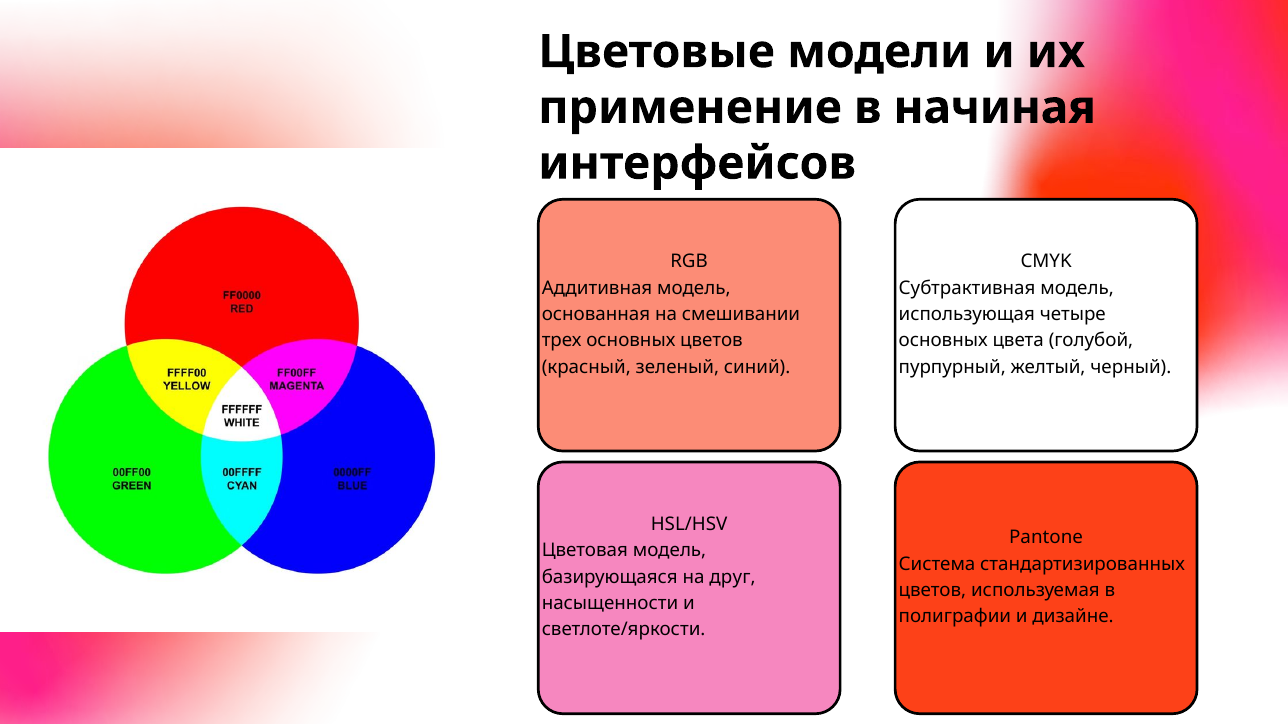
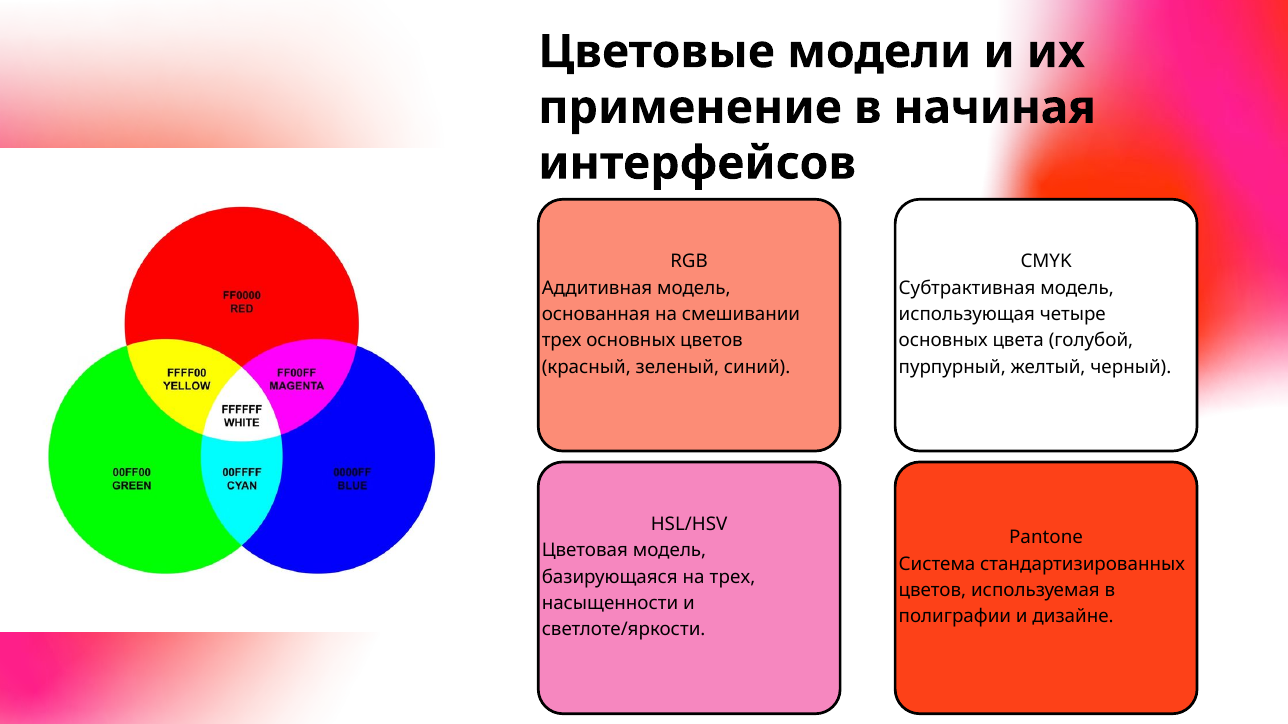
на друг: друг -> трех
